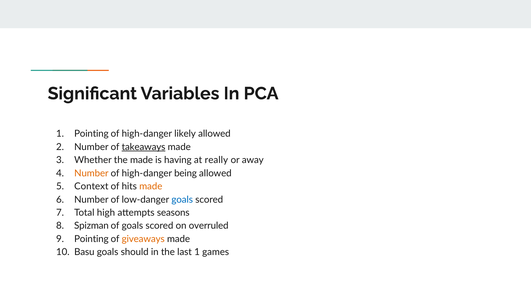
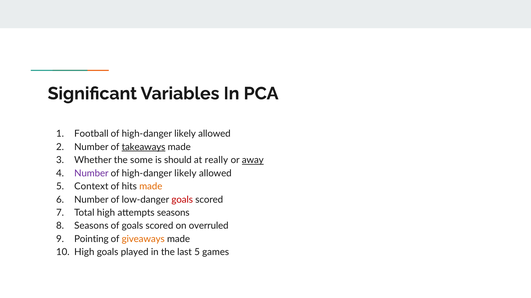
Pointing at (91, 134): Pointing -> Football
the made: made -> some
having: having -> should
away underline: none -> present
Number at (91, 174) colour: orange -> purple
being at (186, 174): being -> likely
goals at (182, 200) colour: blue -> red
Spizman at (91, 226): Spizman -> Seasons
Basu at (84, 253): Basu -> High
should: should -> played
last 1: 1 -> 5
